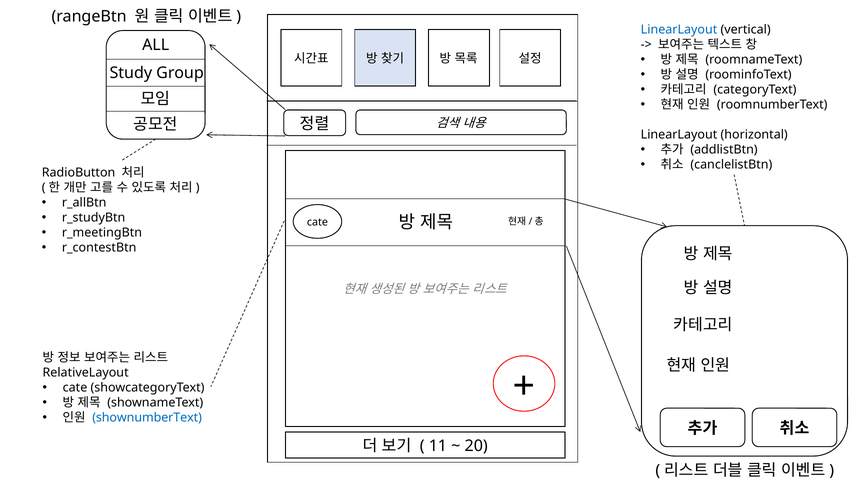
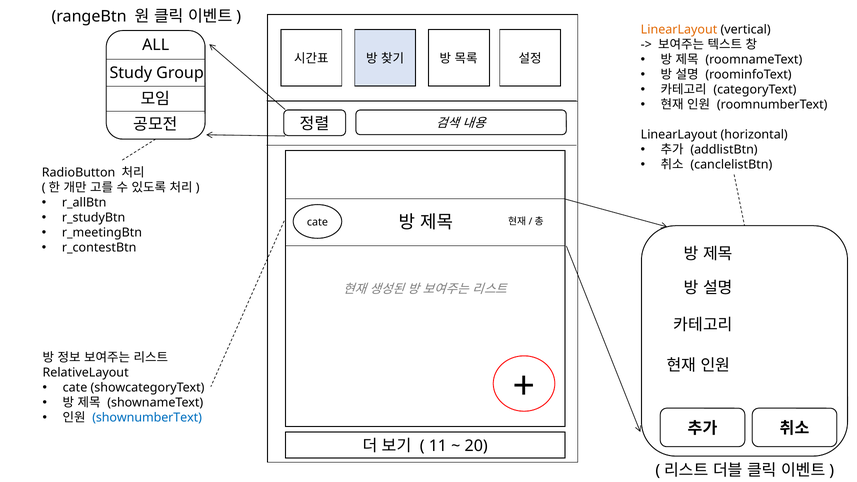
LinearLayout at (679, 30) colour: blue -> orange
